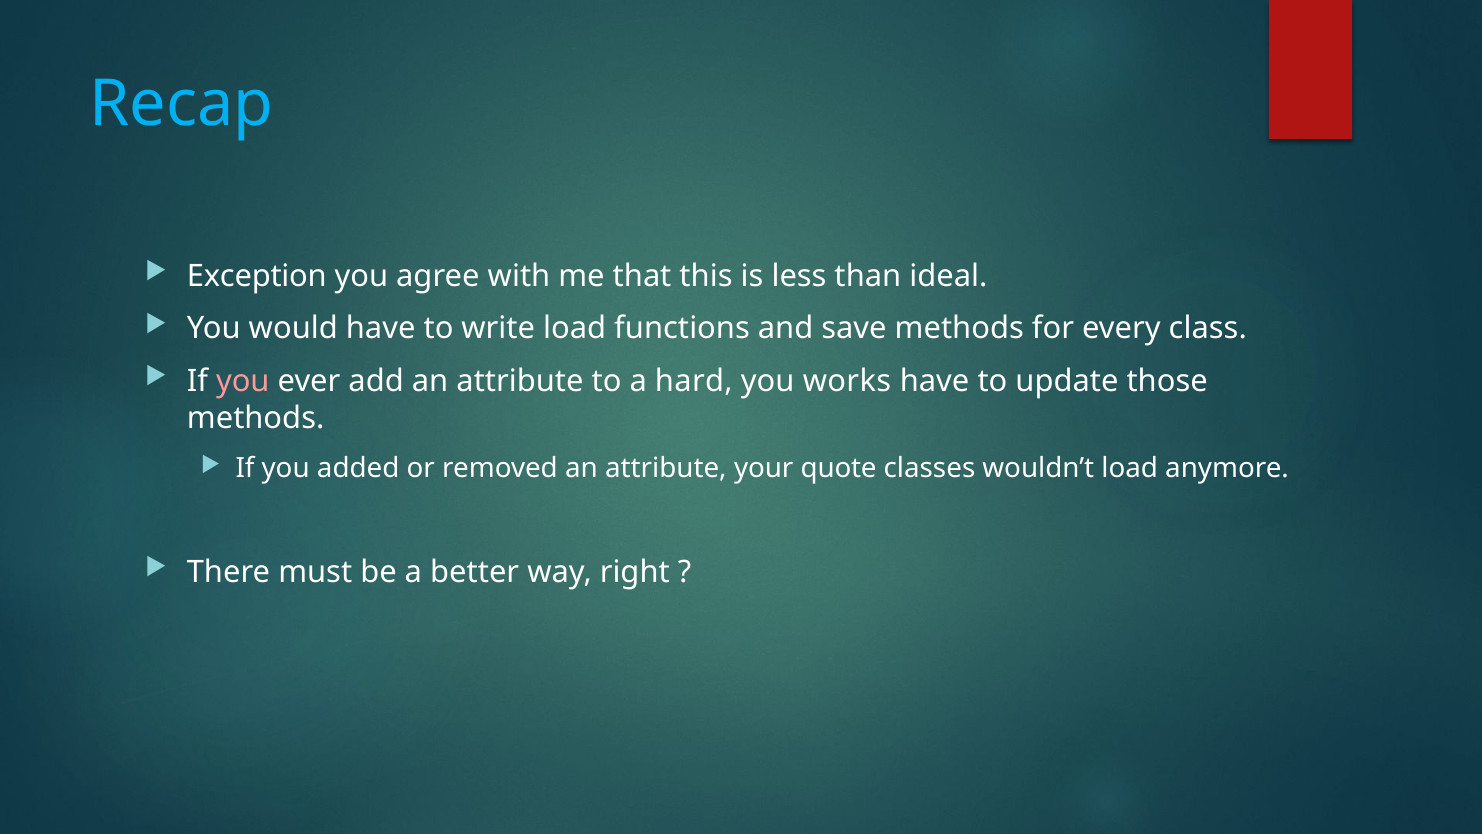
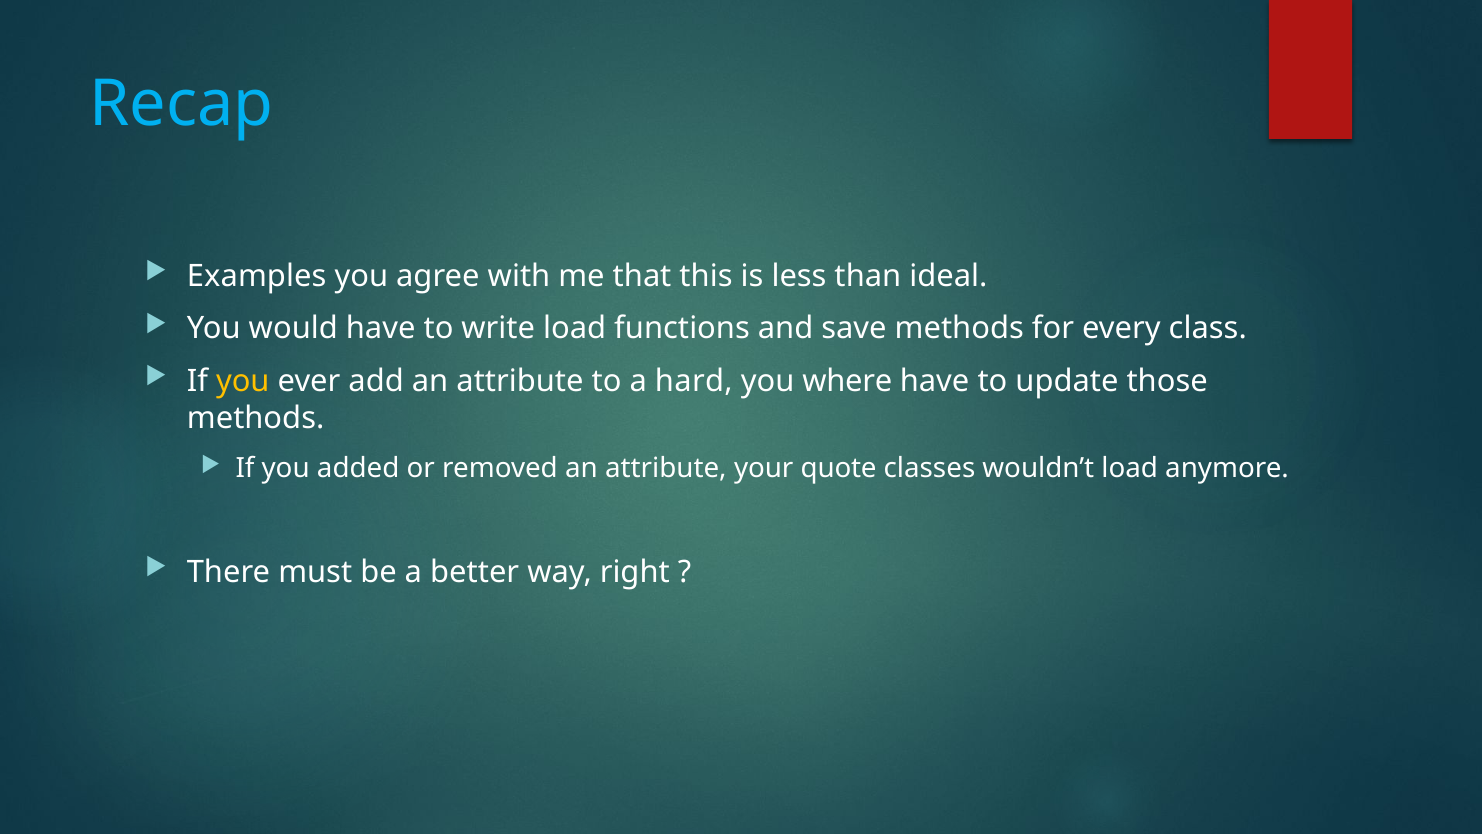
Exception: Exception -> Examples
you at (243, 381) colour: pink -> yellow
works: works -> where
